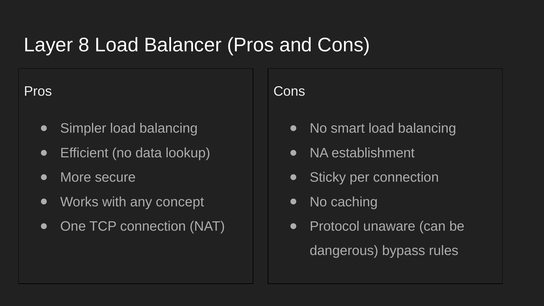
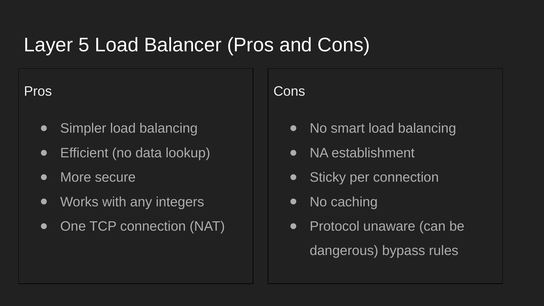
8: 8 -> 5
concept: concept -> integers
